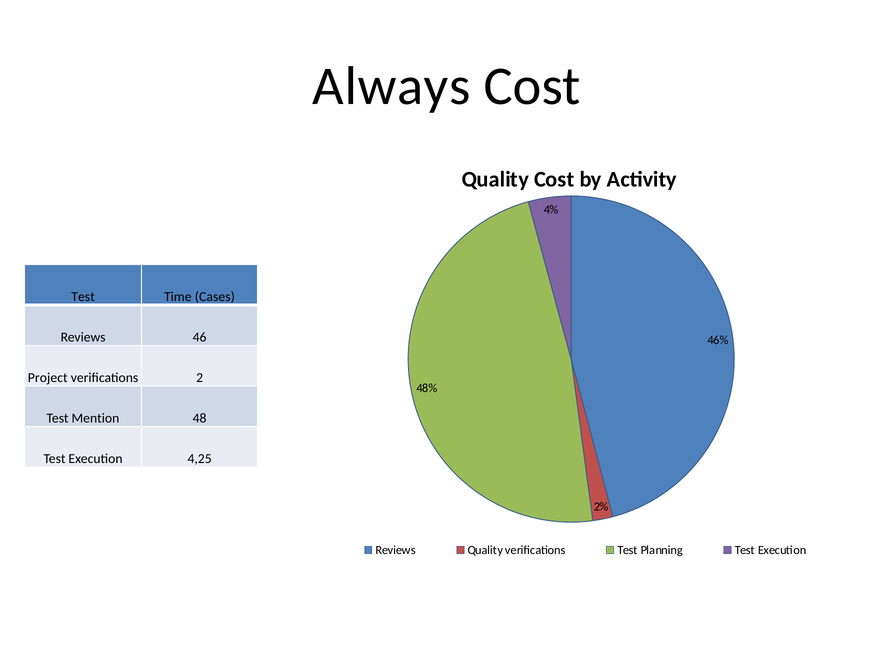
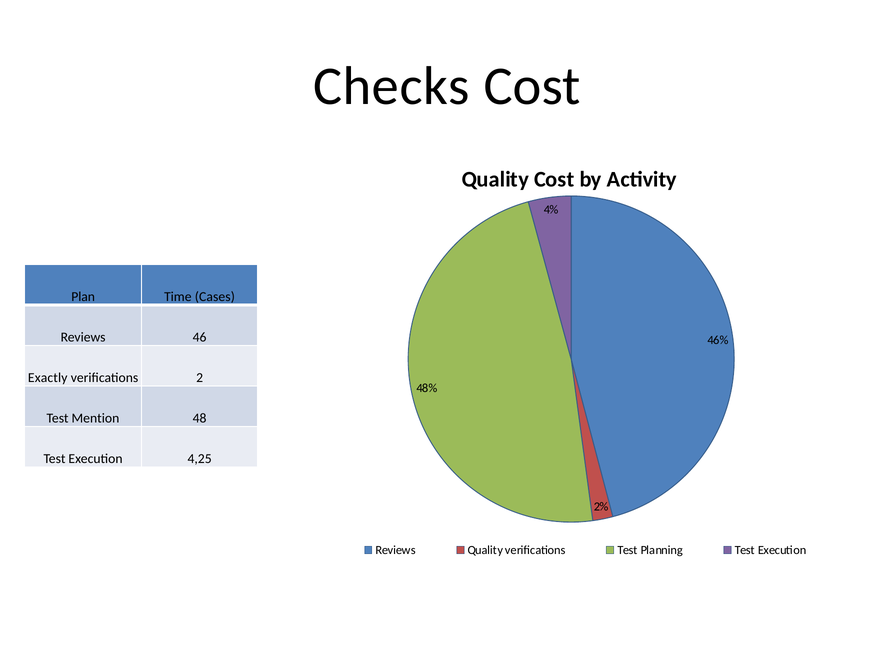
Always: Always -> Checks
Test at (83, 297): Test -> Plan
Project: Project -> Exactly
